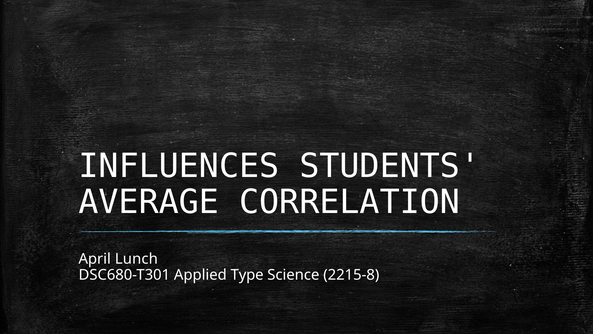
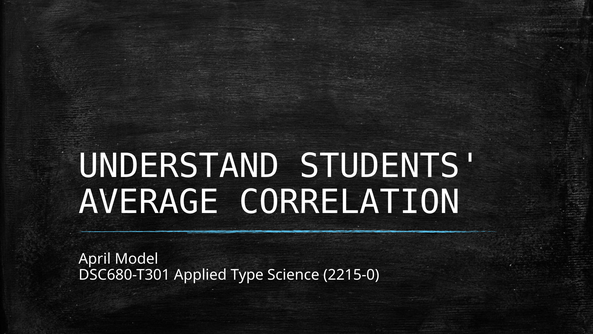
INFLUENCES: INFLUENCES -> UNDERSTAND
Lunch: Lunch -> Model
2215-8: 2215-8 -> 2215-0
